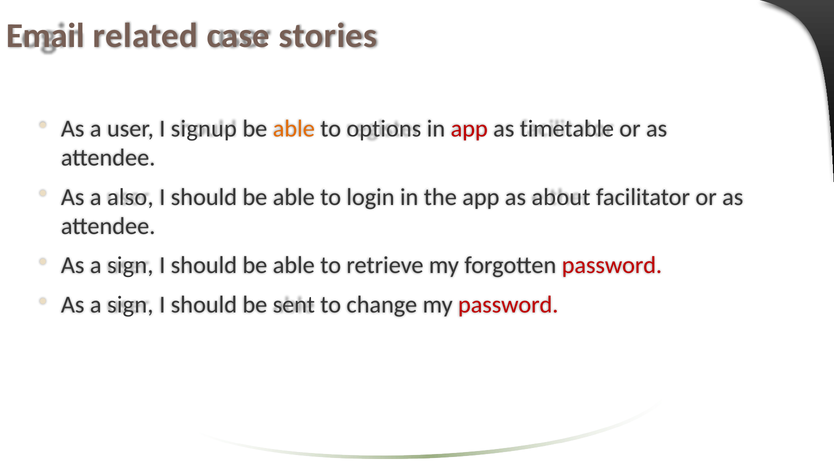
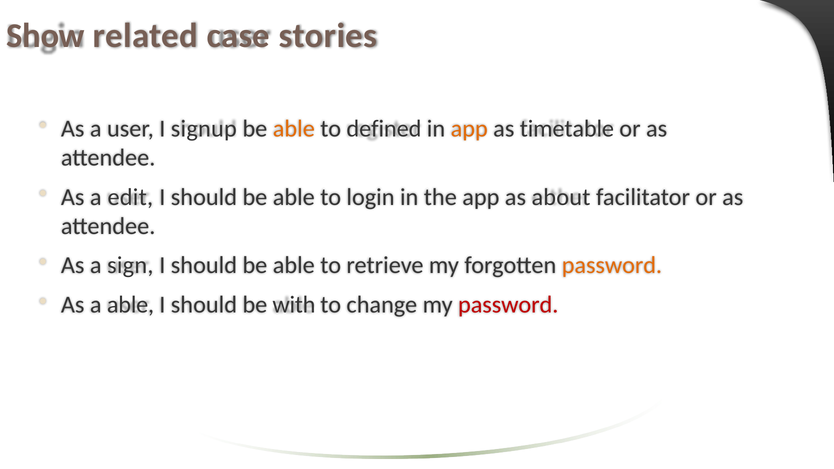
Email: Email -> Show
options: options -> defined
app at (469, 129) colour: red -> orange
also: also -> edit
password at (612, 266) colour: red -> orange
sign at (130, 305): sign -> able
sent: sent -> with
